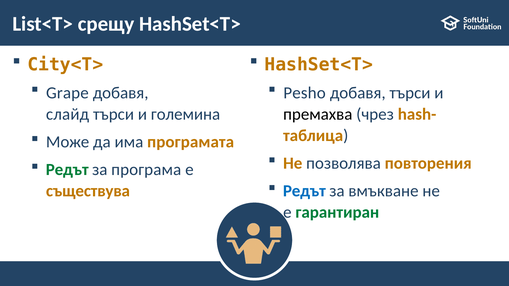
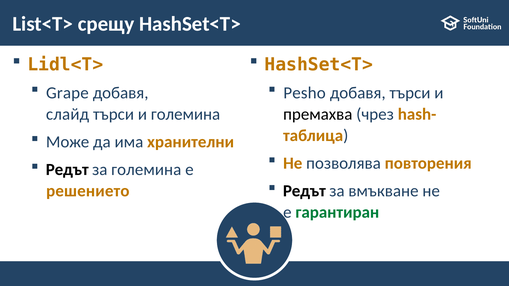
City<T>: City<T> -> Lidl<T>
програмата: програмата -> хранителни
Редът at (67, 170) colour: green -> black
за програма: програма -> големина
Редът at (304, 191) colour: blue -> black
съществува: съществува -> решението
